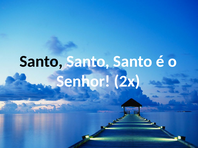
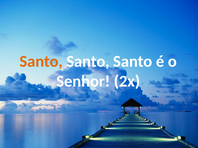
Santo at (41, 62) colour: black -> orange
